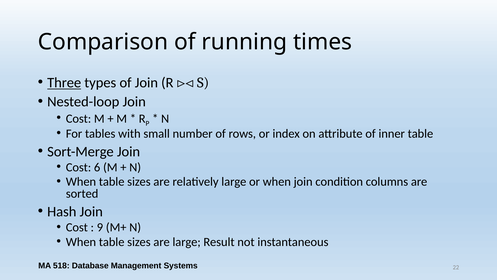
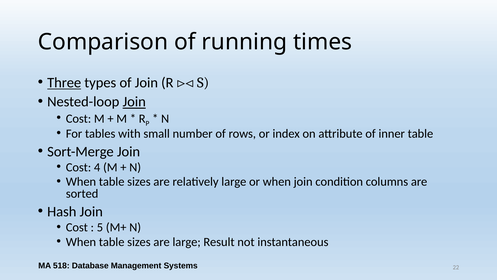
Join at (134, 102) underline: none -> present
6: 6 -> 4
9: 9 -> 5
